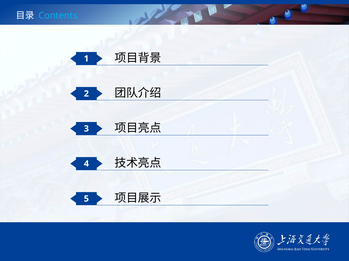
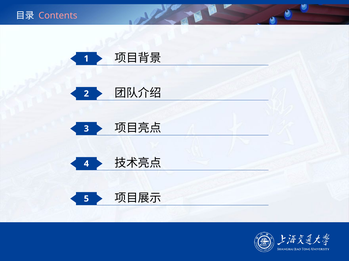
Contents colour: light blue -> pink
